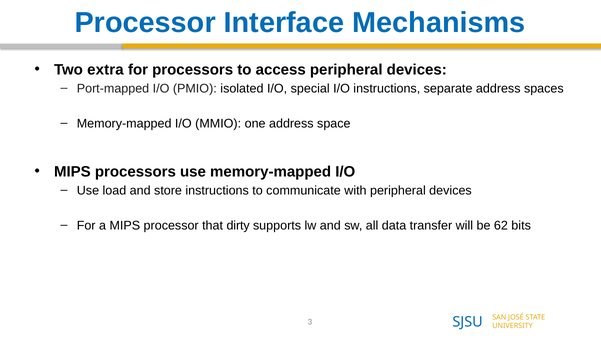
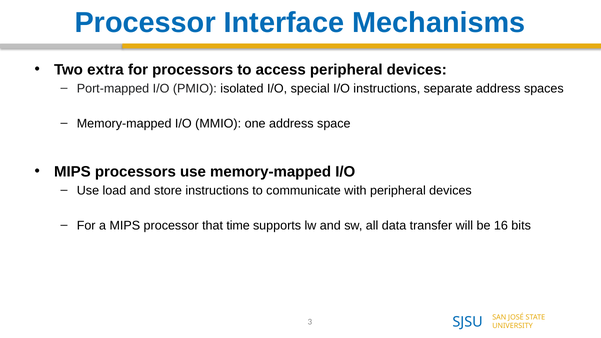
dirty: dirty -> time
62: 62 -> 16
